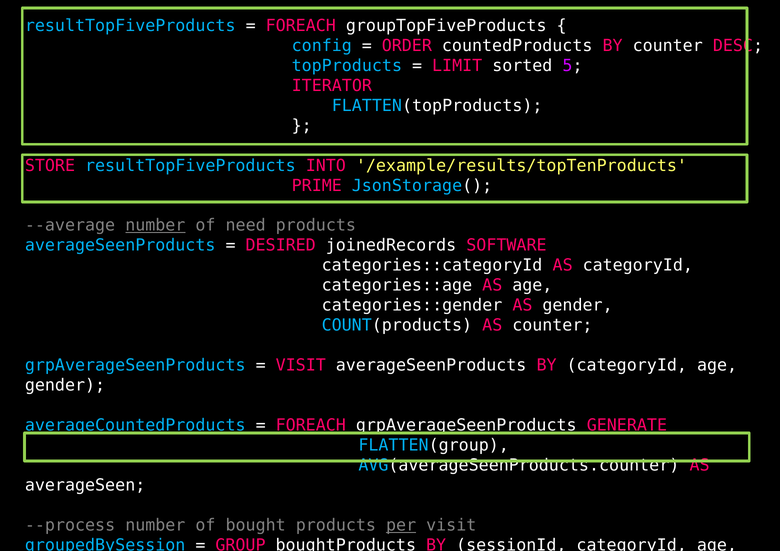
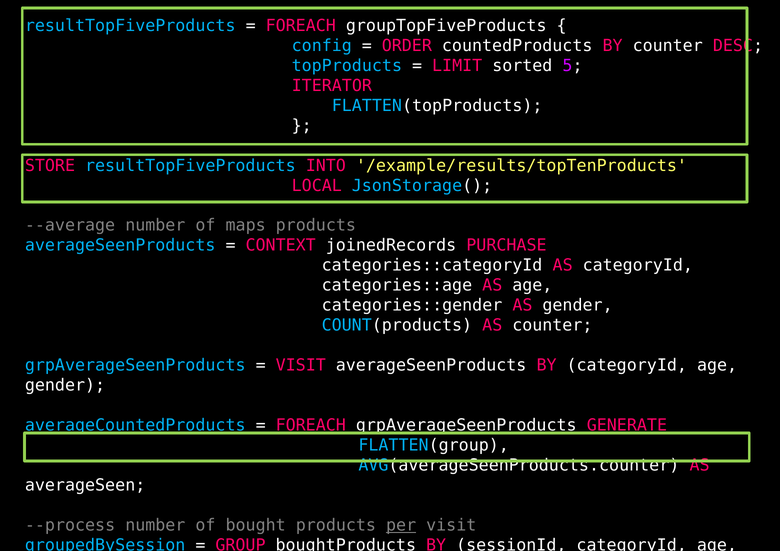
PRIME: PRIME -> LOCAL
number at (155, 226) underline: present -> none
need: need -> maps
DESIRED: DESIRED -> CONTEXT
SOFTWARE: SOFTWARE -> PURCHASE
